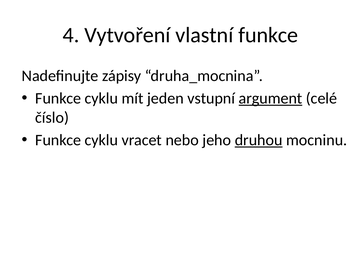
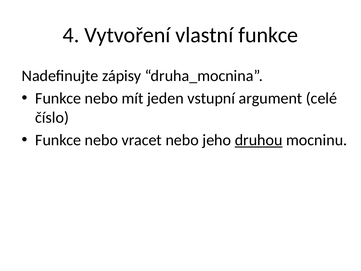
cyklu at (101, 98): cyklu -> nebo
argument underline: present -> none
cyklu at (101, 140): cyklu -> nebo
